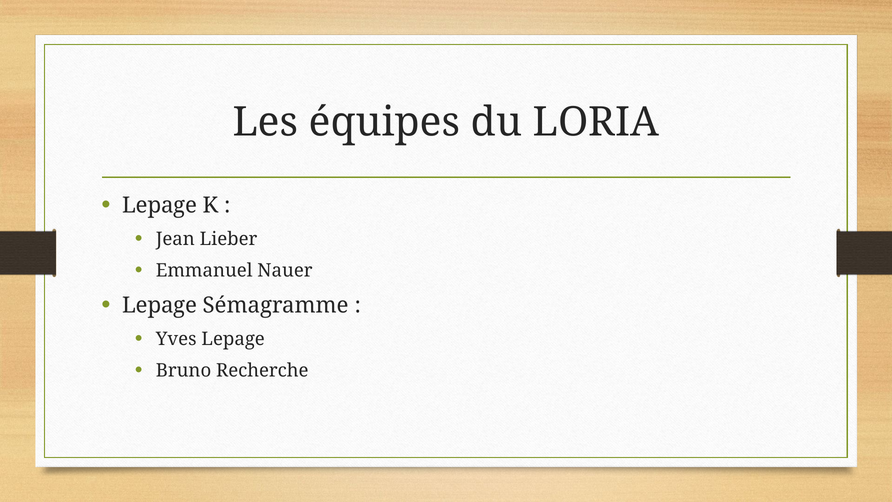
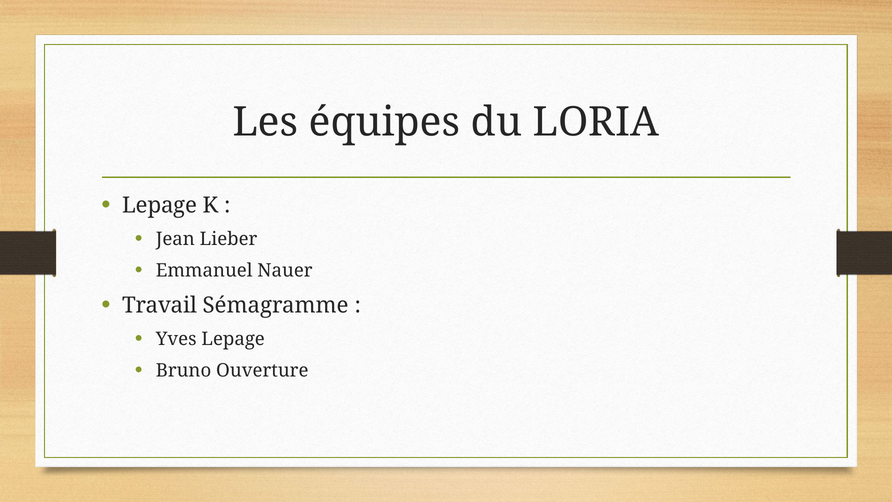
Lepage at (160, 305): Lepage -> Travail
Recherche: Recherche -> Ouverture
